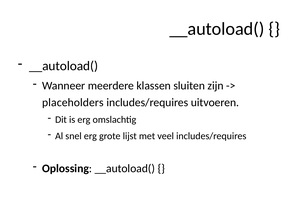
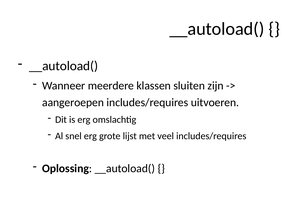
placeholders: placeholders -> aangeroepen
